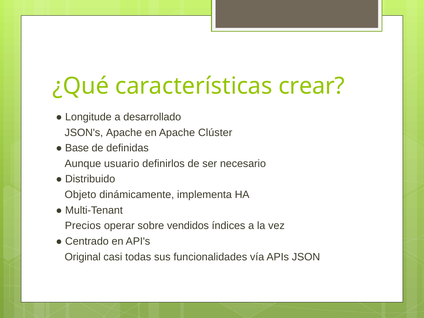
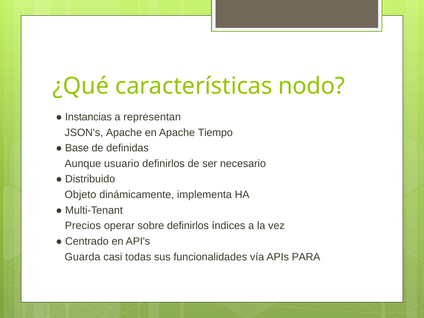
crear: crear -> nodo
Longitude: Longitude -> Instancias
desarrollado: desarrollado -> representan
Clúster: Clúster -> Tiempo
sobre vendidos: vendidos -> definirlos
Original: Original -> Guarda
JSON: JSON -> PARA
